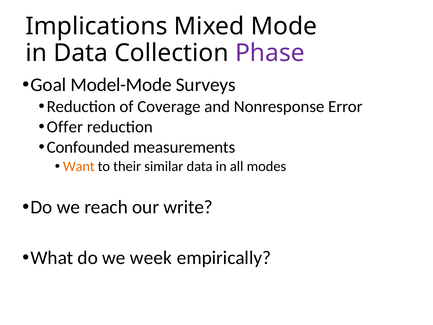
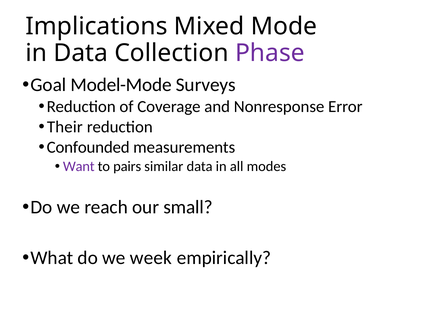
Offer: Offer -> Their
Want colour: orange -> purple
their: their -> pairs
write: write -> small
